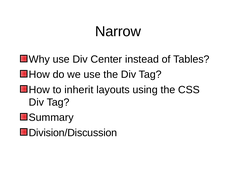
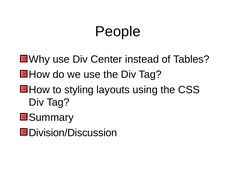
Narrow: Narrow -> People
inherit: inherit -> styling
